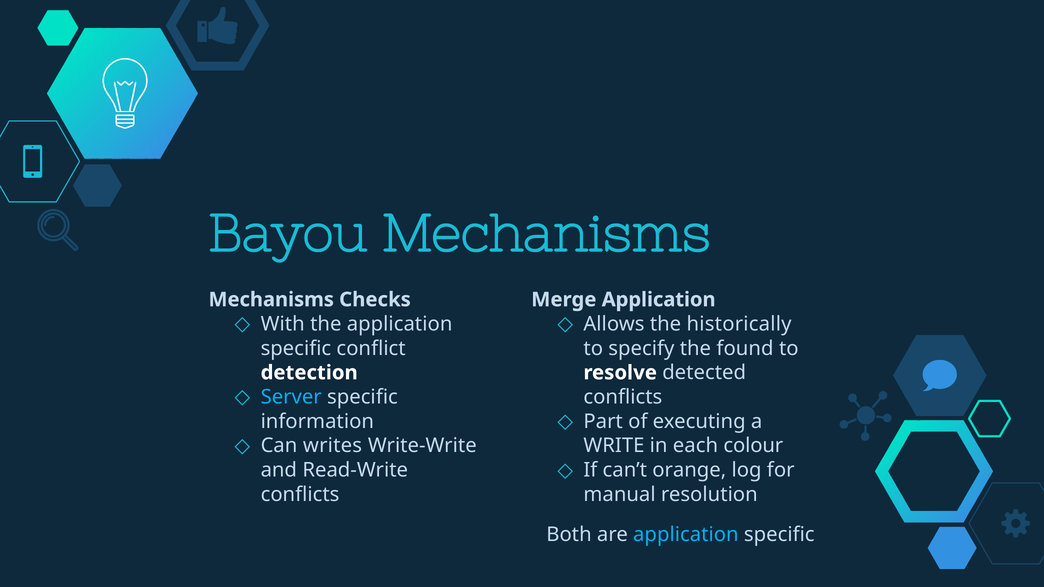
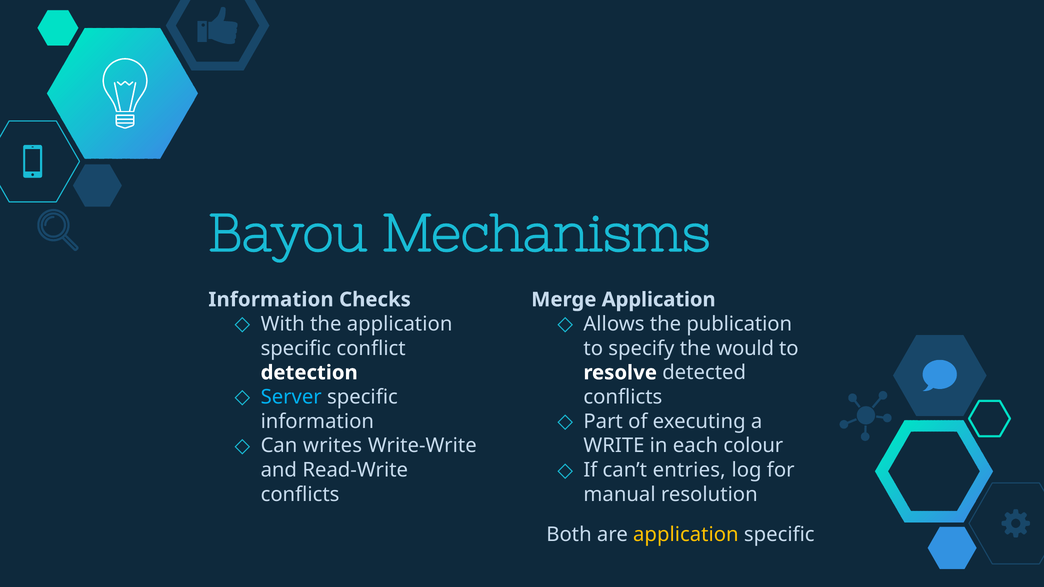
Mechanisms at (271, 300): Mechanisms -> Information
historically: historically -> publication
found: found -> would
orange: orange -> entries
application at (686, 535) colour: light blue -> yellow
